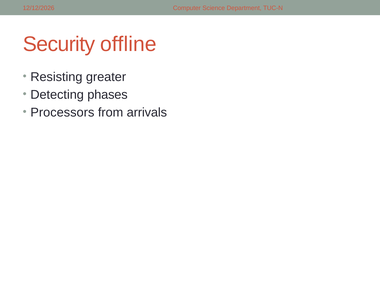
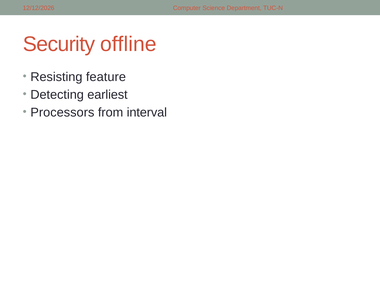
greater: greater -> feature
phases: phases -> earliest
arrivals: arrivals -> interval
